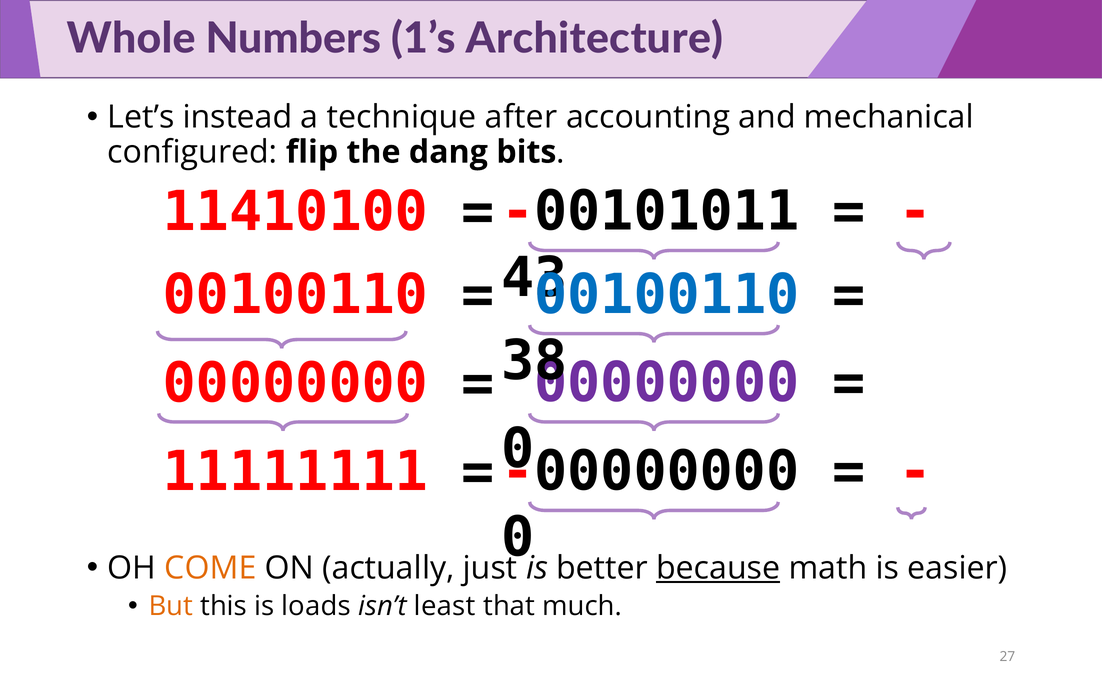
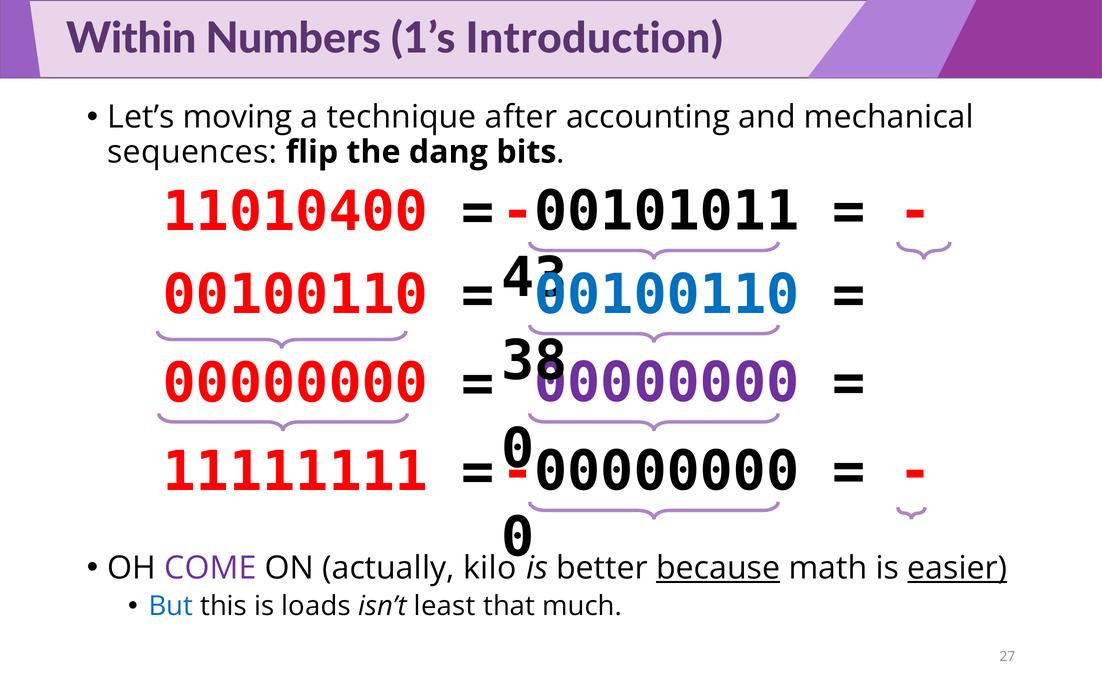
Whole: Whole -> Within
Architecture: Architecture -> Introduction
instead: instead -> moving
configured: configured -> sequences
11410100: 11410100 -> 11010400
COME colour: orange -> purple
just: just -> kilo
easier underline: none -> present
But colour: orange -> blue
